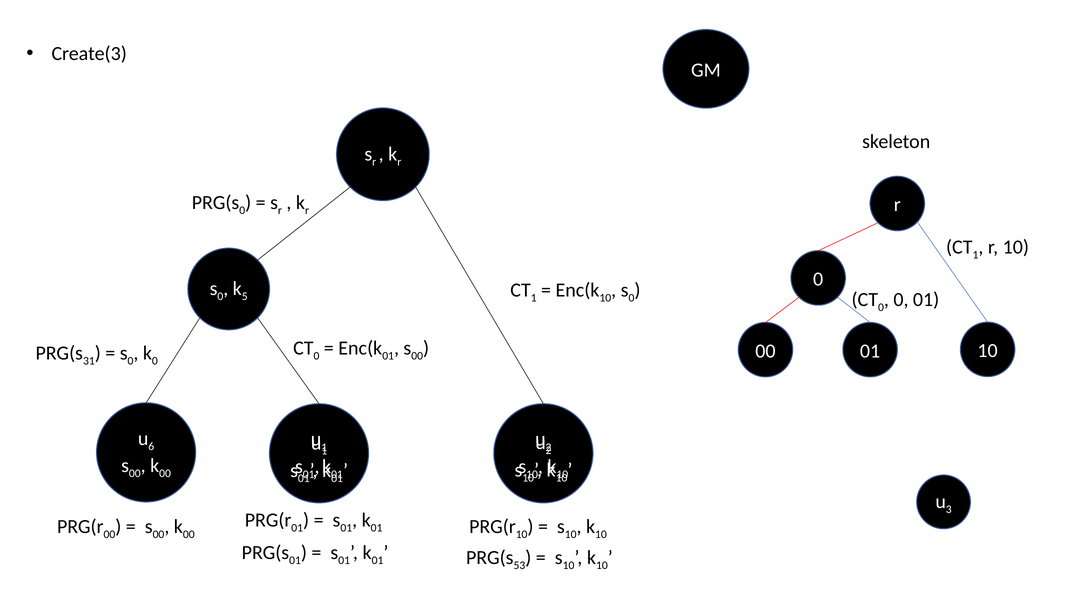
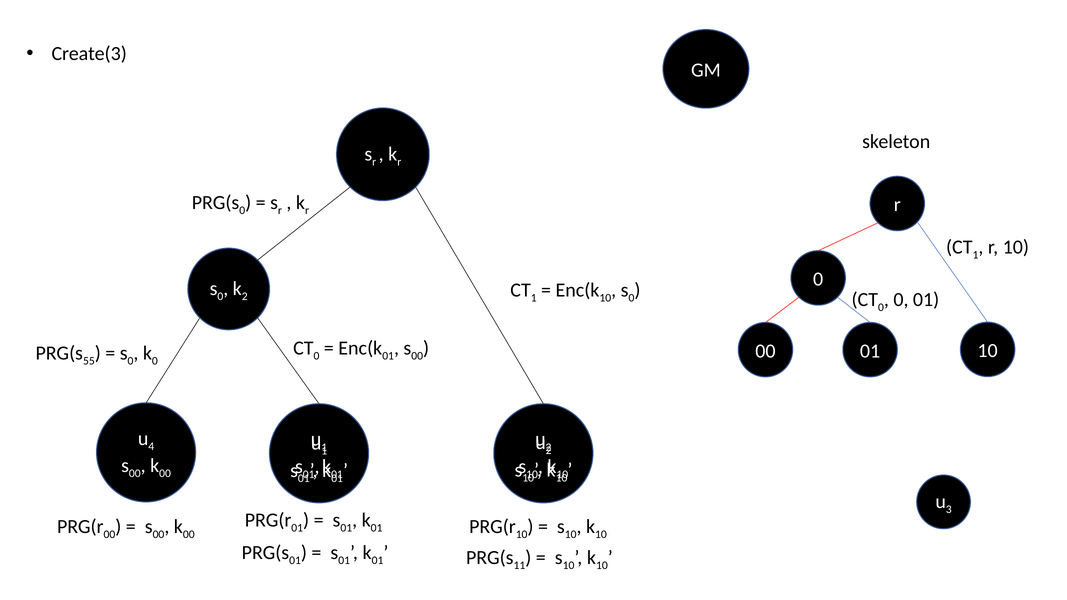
5 at (245, 297): 5 -> 2
31: 31 -> 55
6: 6 -> 4
53: 53 -> 11
